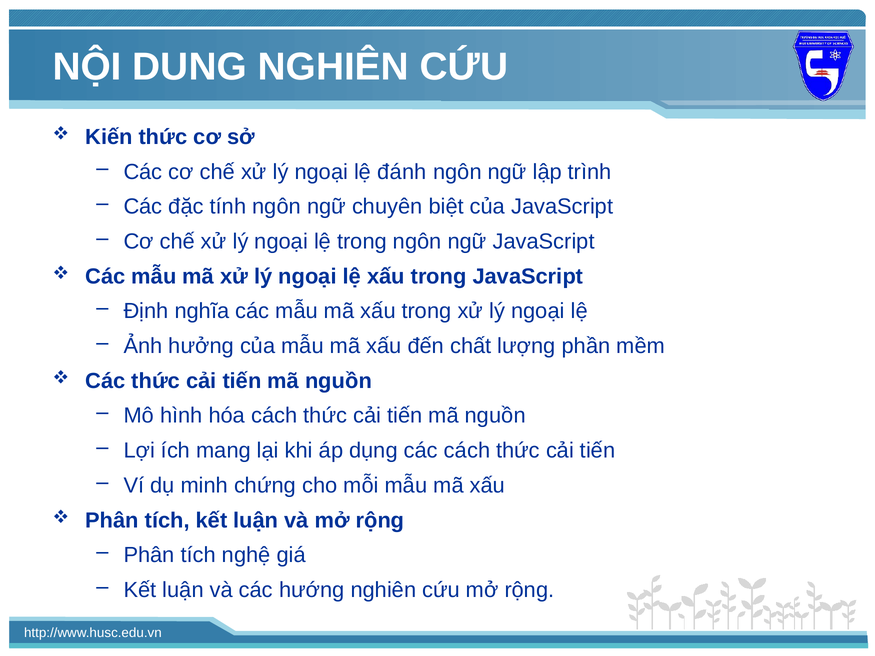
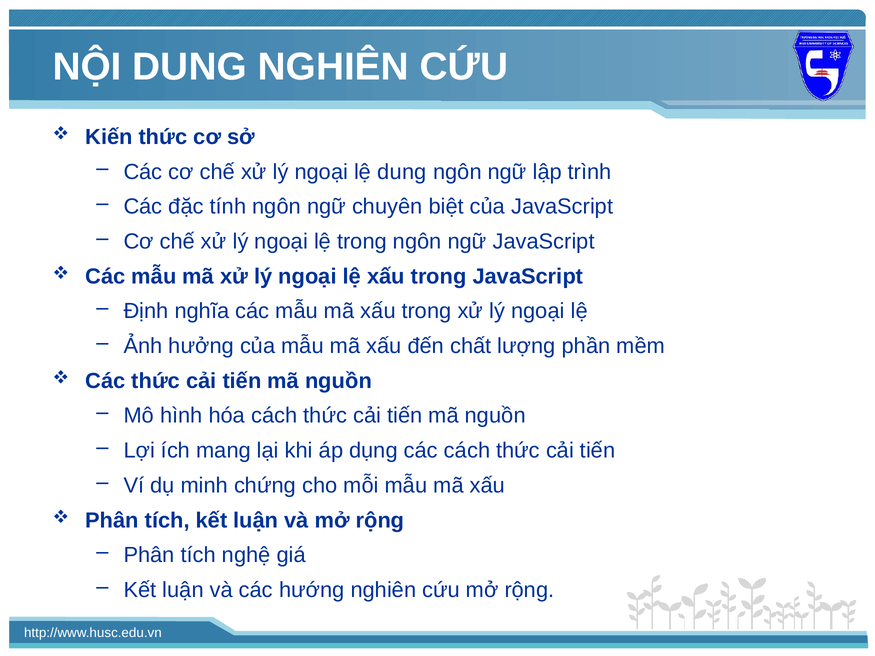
lệ đánh: đánh -> dung
